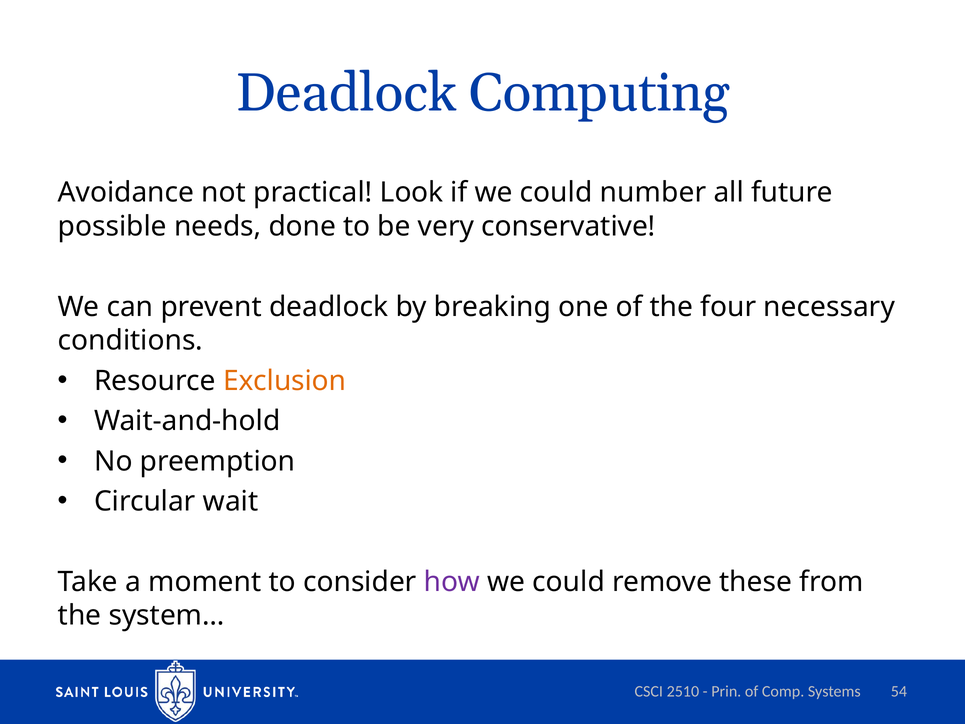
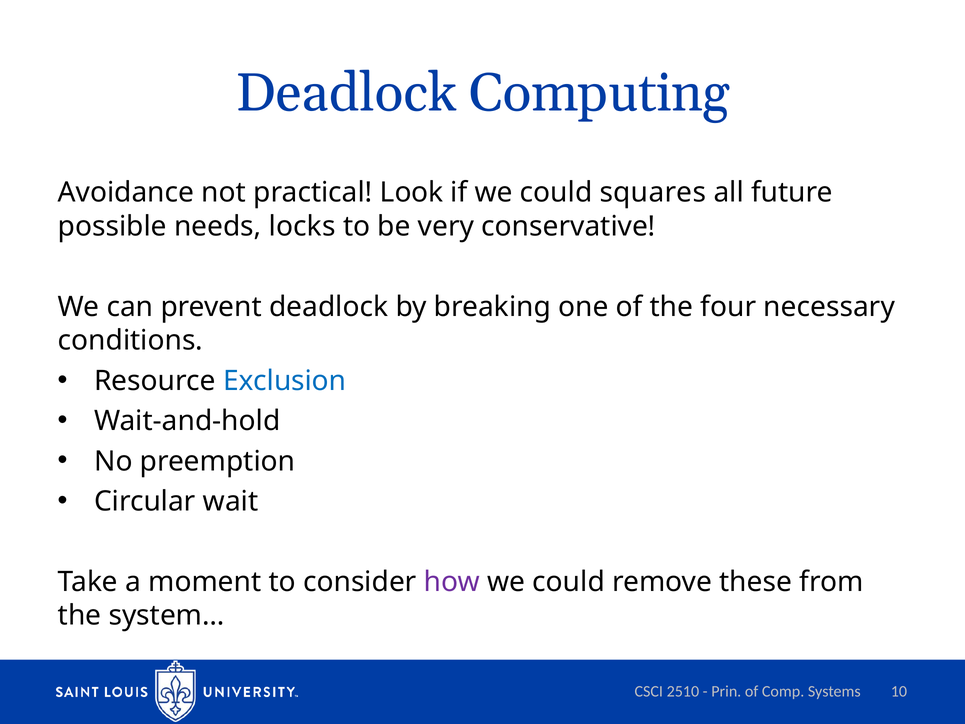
number: number -> squares
done: done -> locks
Exclusion colour: orange -> blue
54: 54 -> 10
